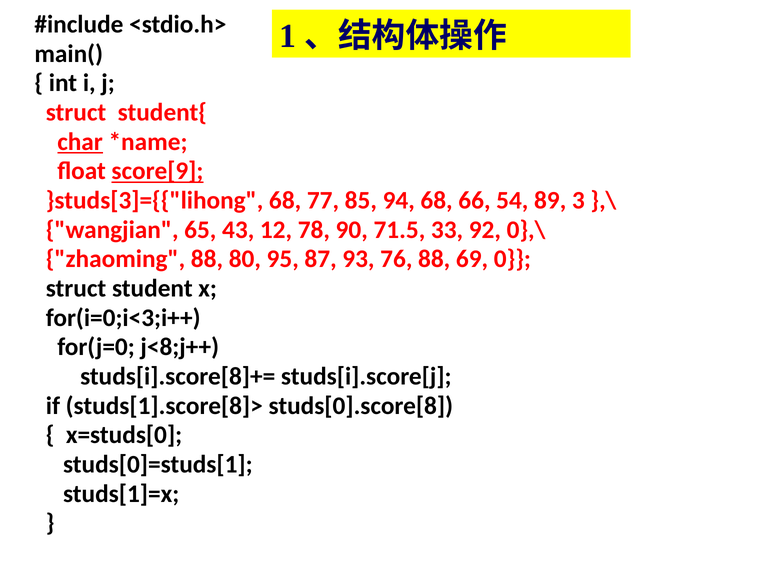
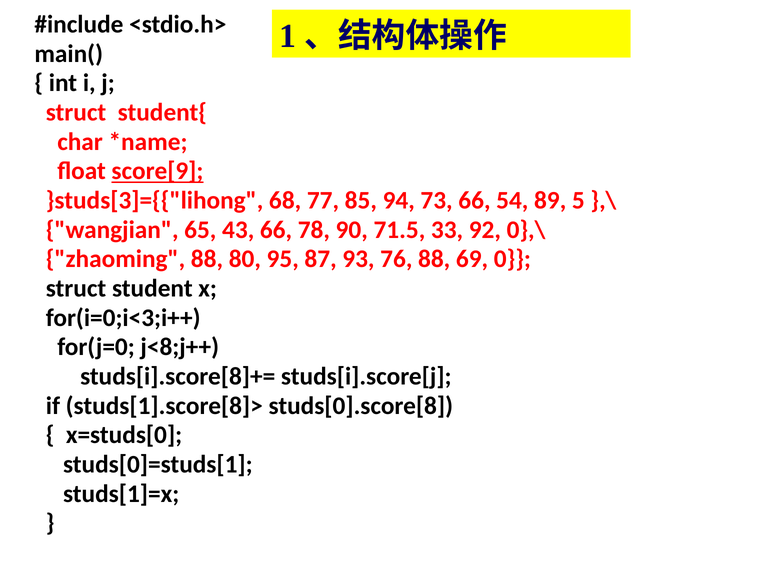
char underline: present -> none
94 68: 68 -> 73
3: 3 -> 5
43 12: 12 -> 66
